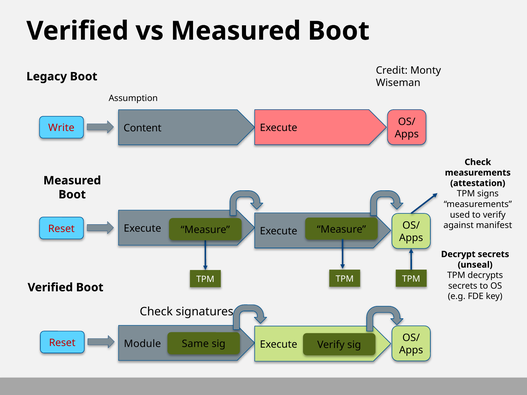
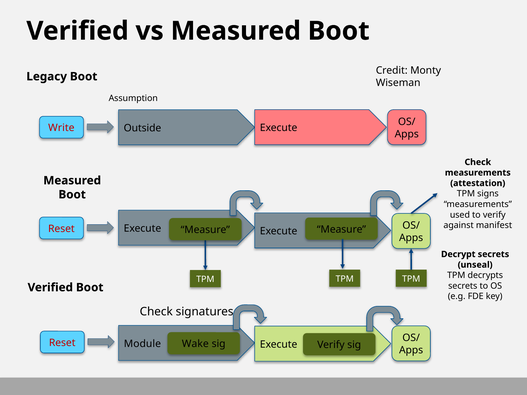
Content: Content -> Outside
Same: Same -> Wake
